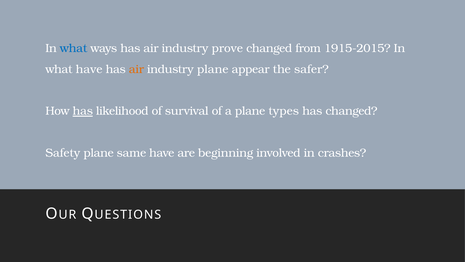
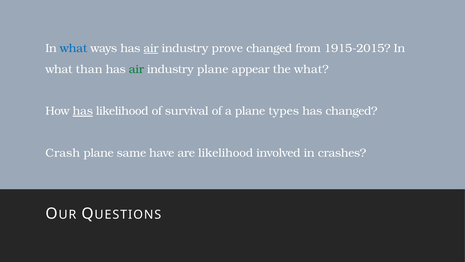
air at (151, 48) underline: none -> present
what have: have -> than
air at (136, 69) colour: orange -> green
the safer: safer -> what
Safety: Safety -> Crash
are beginning: beginning -> likelihood
